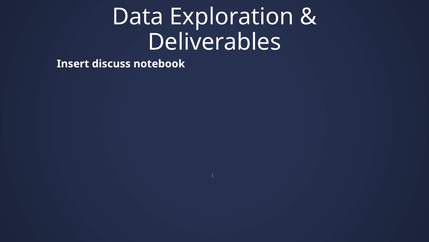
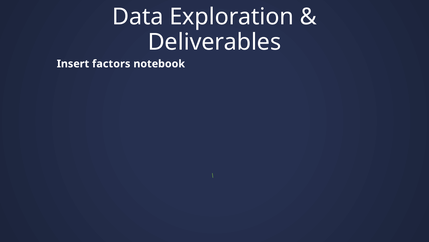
discuss: discuss -> factors
